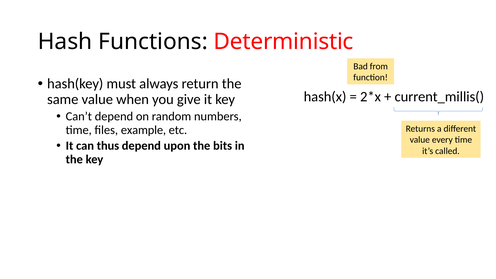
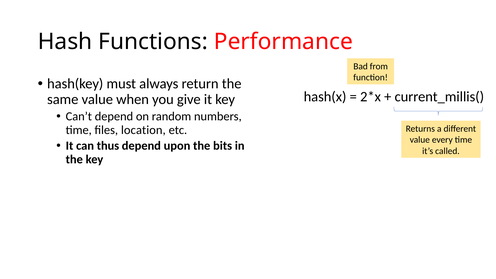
Deterministic: Deterministic -> Performance
example: example -> location
